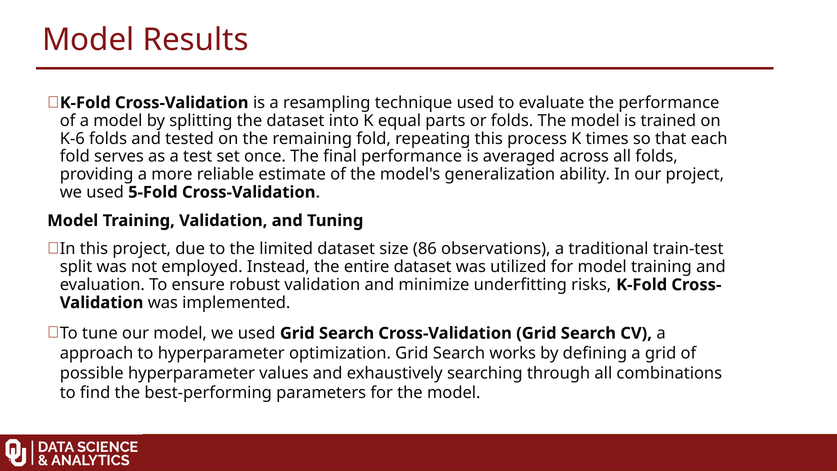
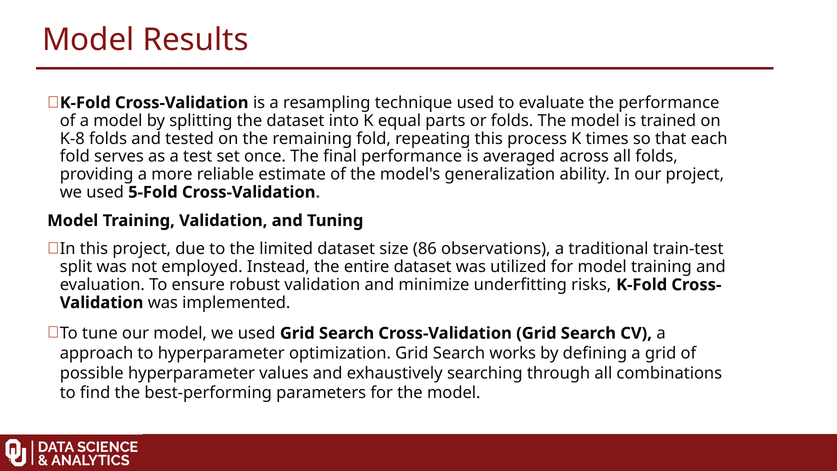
K-6: K-6 -> K-8
